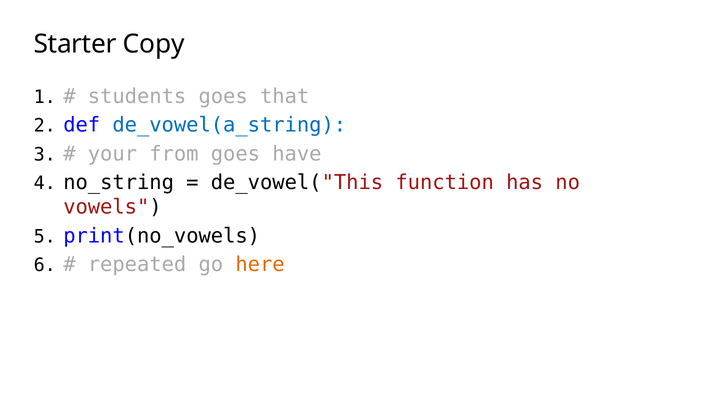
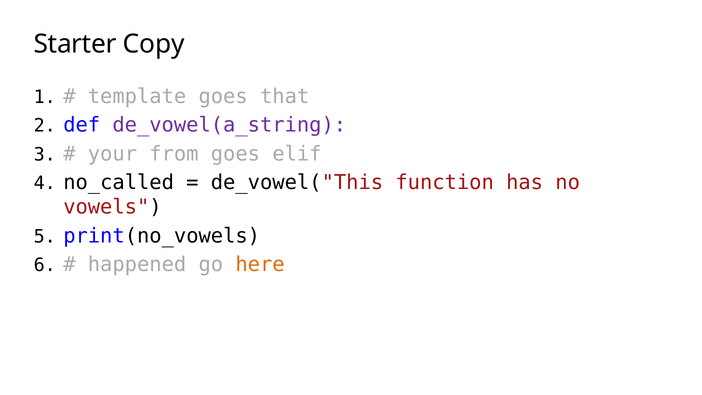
students: students -> template
de_vowel(a_string colour: blue -> purple
have: have -> elif
no_string: no_string -> no_called
repeated: repeated -> happened
